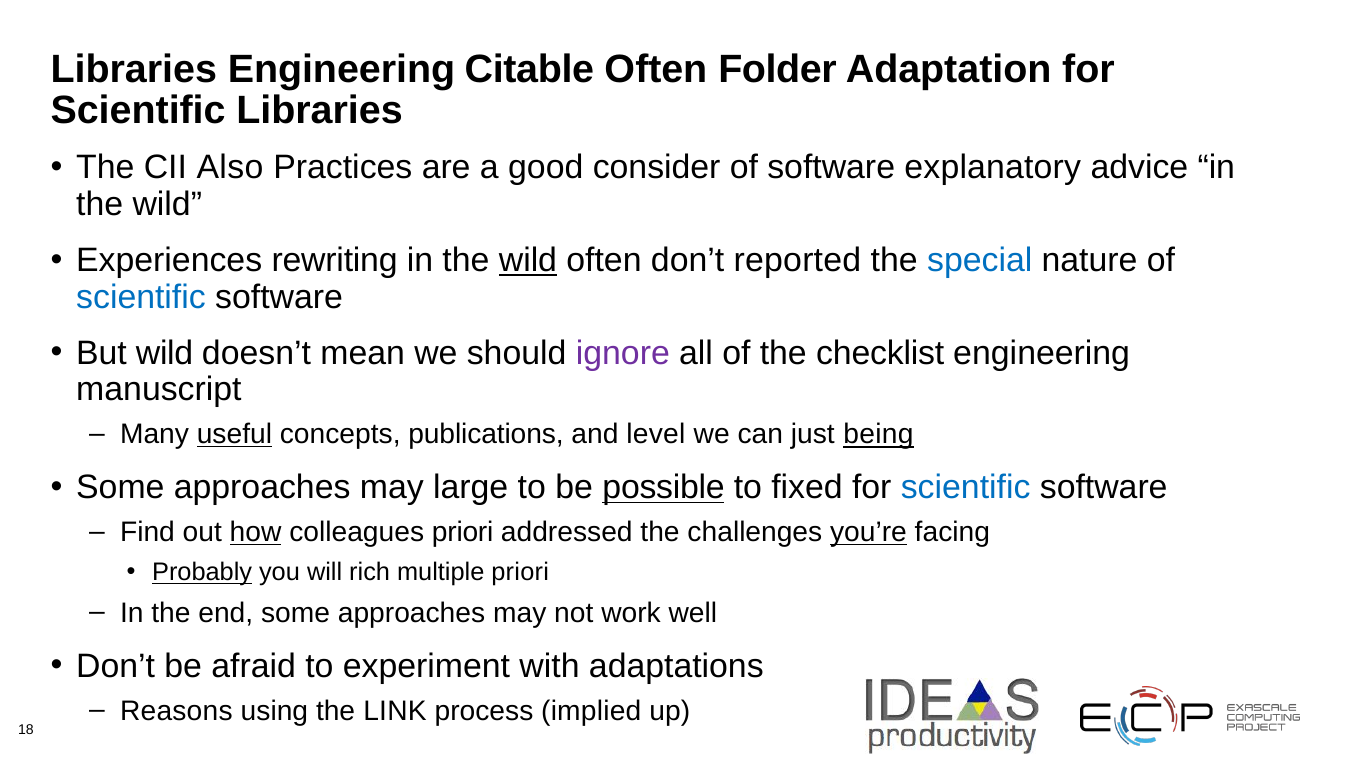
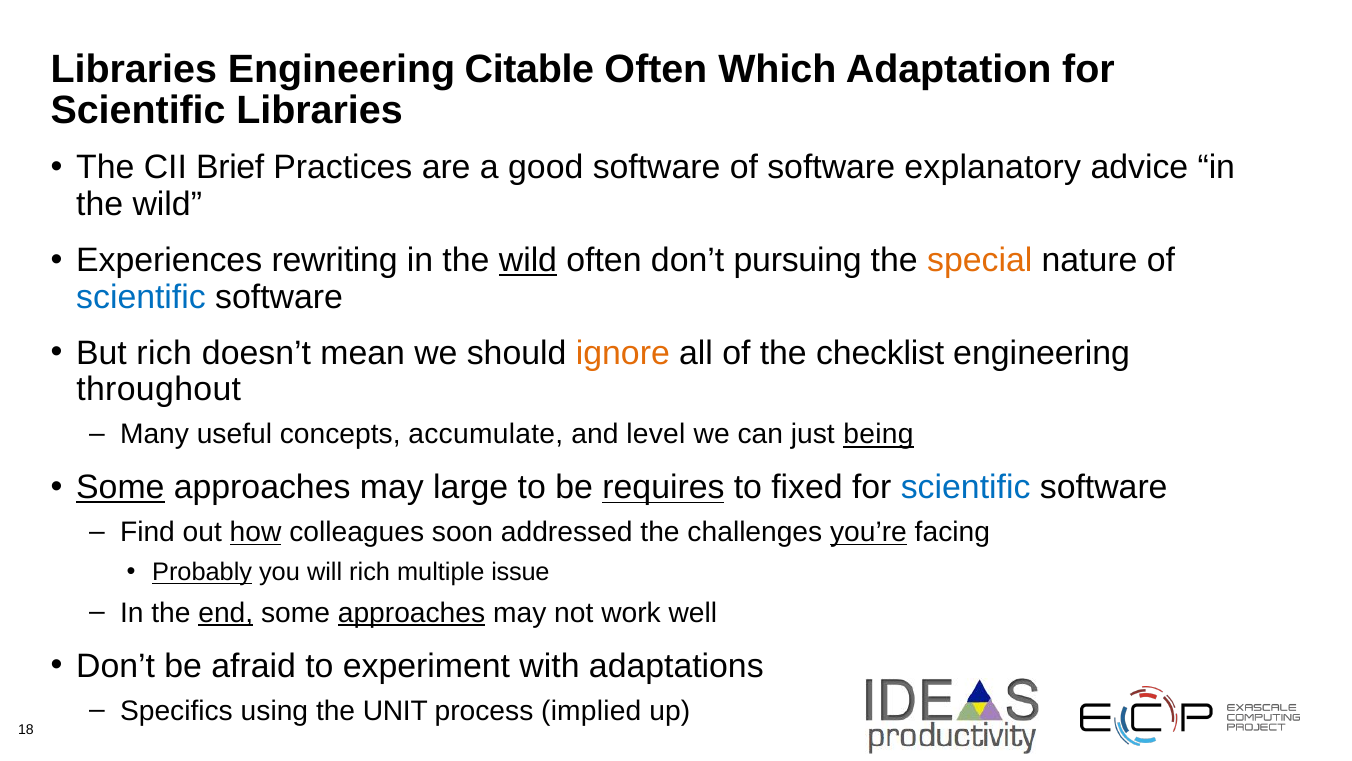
Folder: Folder -> Which
Also: Also -> Brief
good consider: consider -> software
reported: reported -> pursuing
special colour: blue -> orange
But wild: wild -> rich
ignore colour: purple -> orange
manuscript: manuscript -> throughout
useful underline: present -> none
publications: publications -> accumulate
Some at (120, 487) underline: none -> present
possible: possible -> requires
colleagues priori: priori -> soon
multiple priori: priori -> issue
end underline: none -> present
approaches at (412, 613) underline: none -> present
Reasons: Reasons -> Specifics
LINK: LINK -> UNIT
